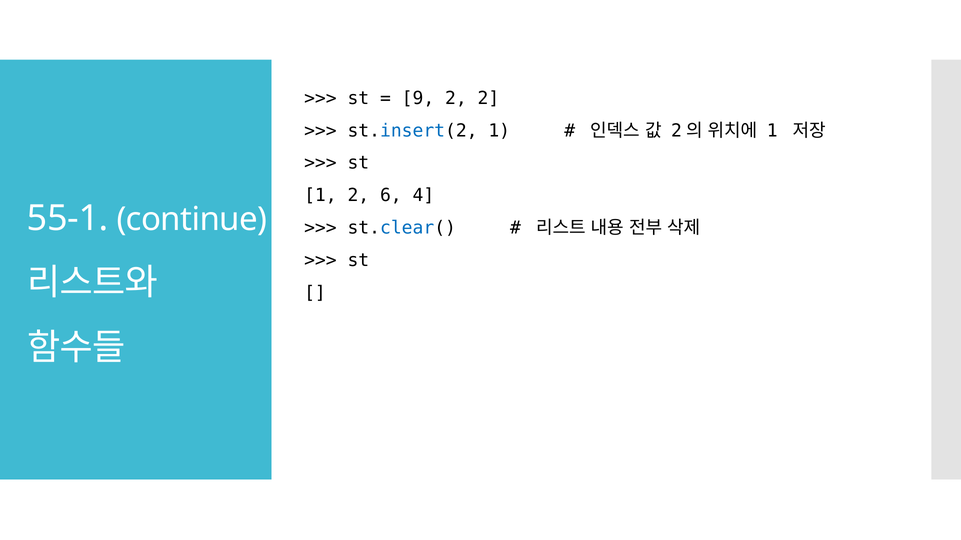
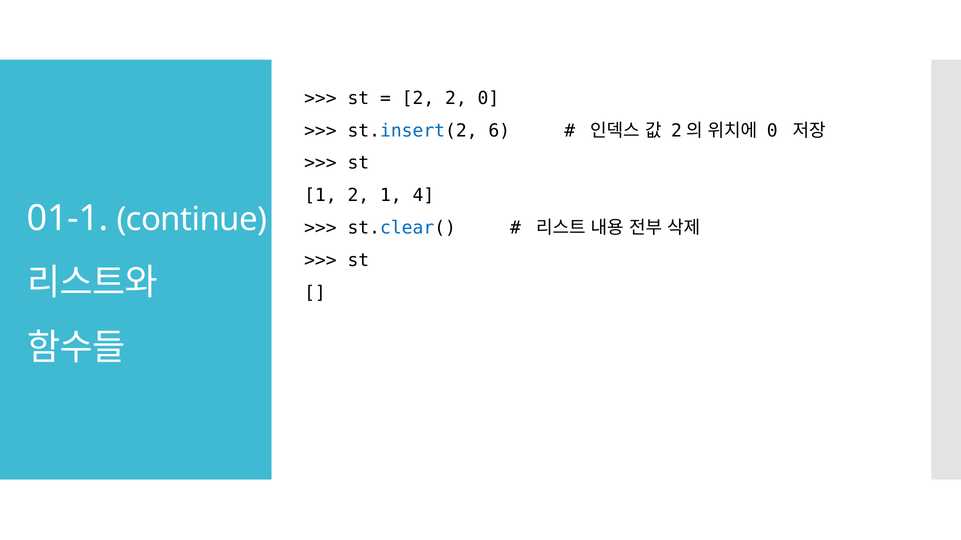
9 at (418, 98): 9 -> 2
2 2: 2 -> 0
st.insert(2 1: 1 -> 6
1 at (772, 131): 1 -> 0
2 6: 6 -> 1
55-1: 55-1 -> 01-1
